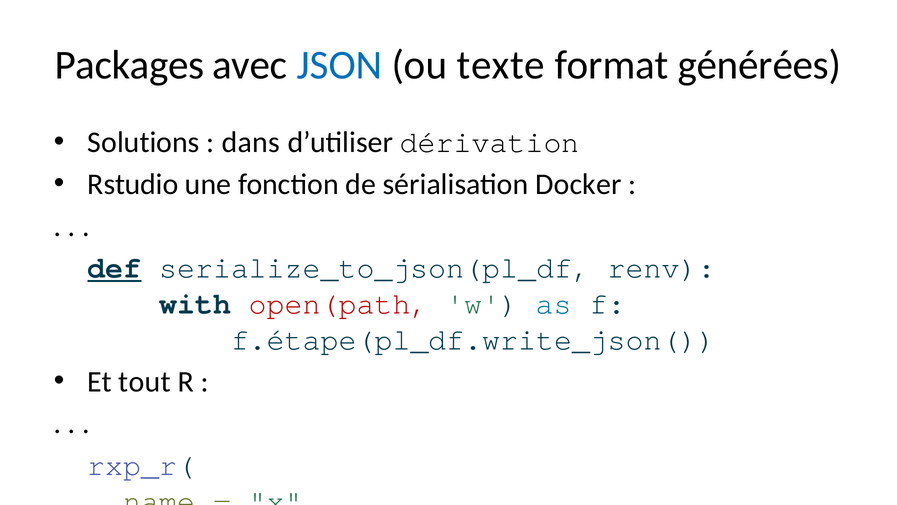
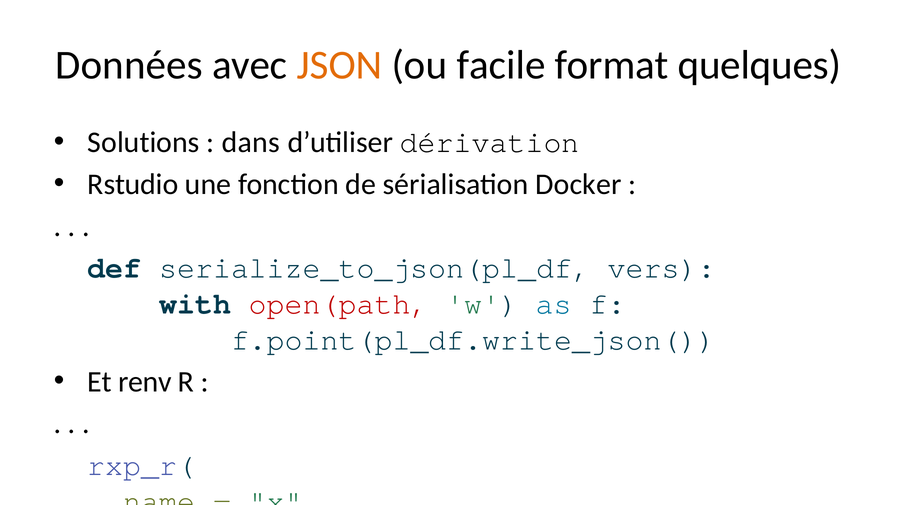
Packages: Packages -> Données
JSON colour: blue -> orange
texte: texte -> facile
générées: générées -> quelques
def underline: present -> none
renv: renv -> vers
f.étape(pl_df.write_json(: f.étape(pl_df.write_json( -> f.point(pl_df.write_json(
tout: tout -> renv
